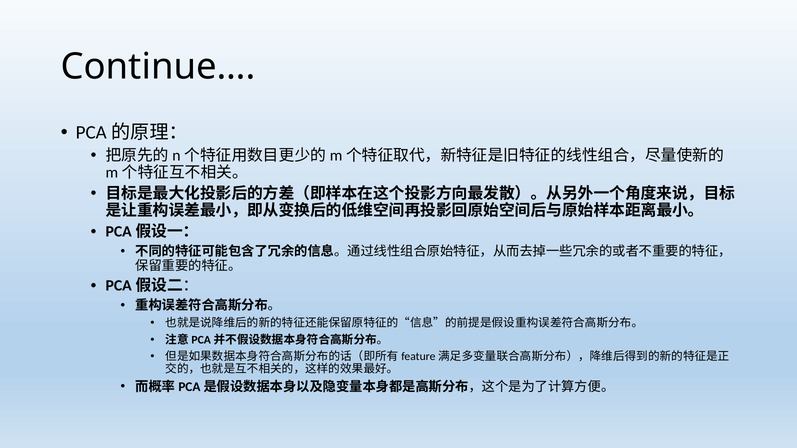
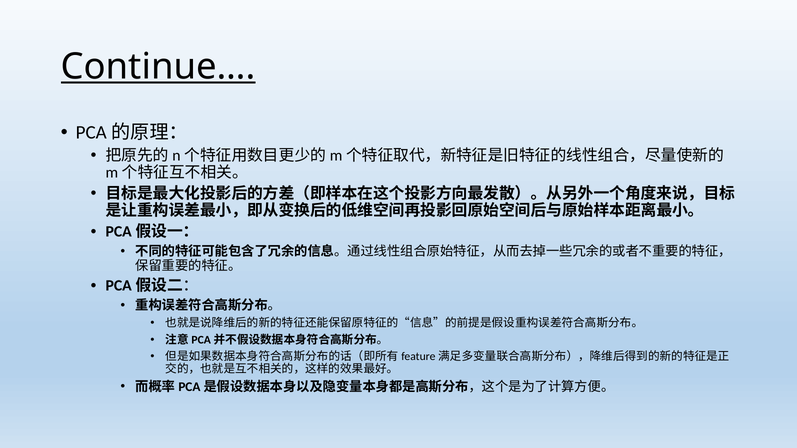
Continue… underline: none -> present
